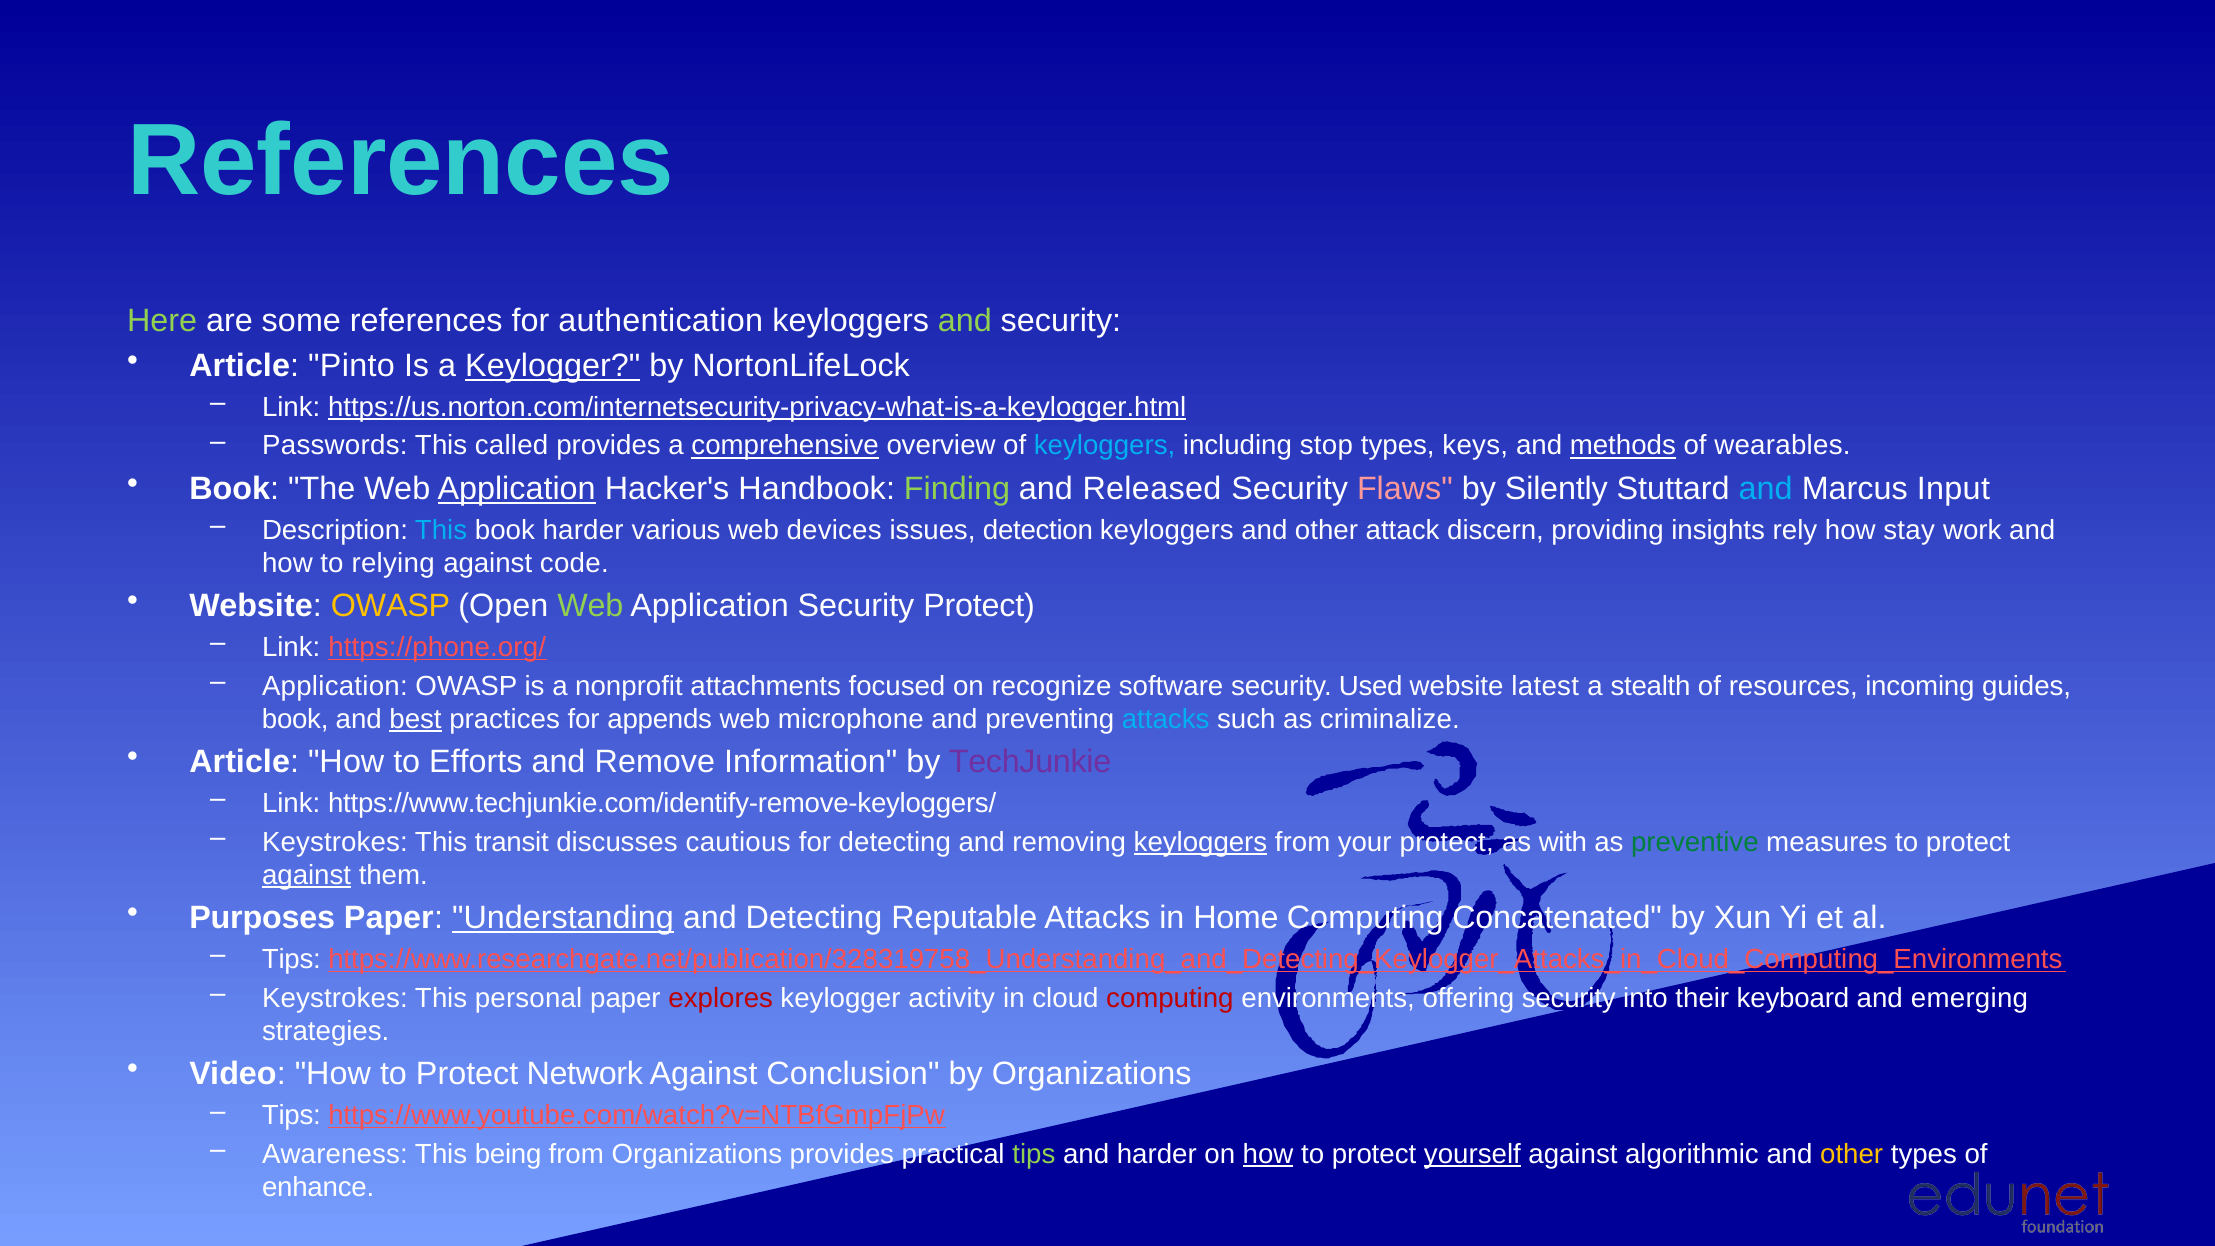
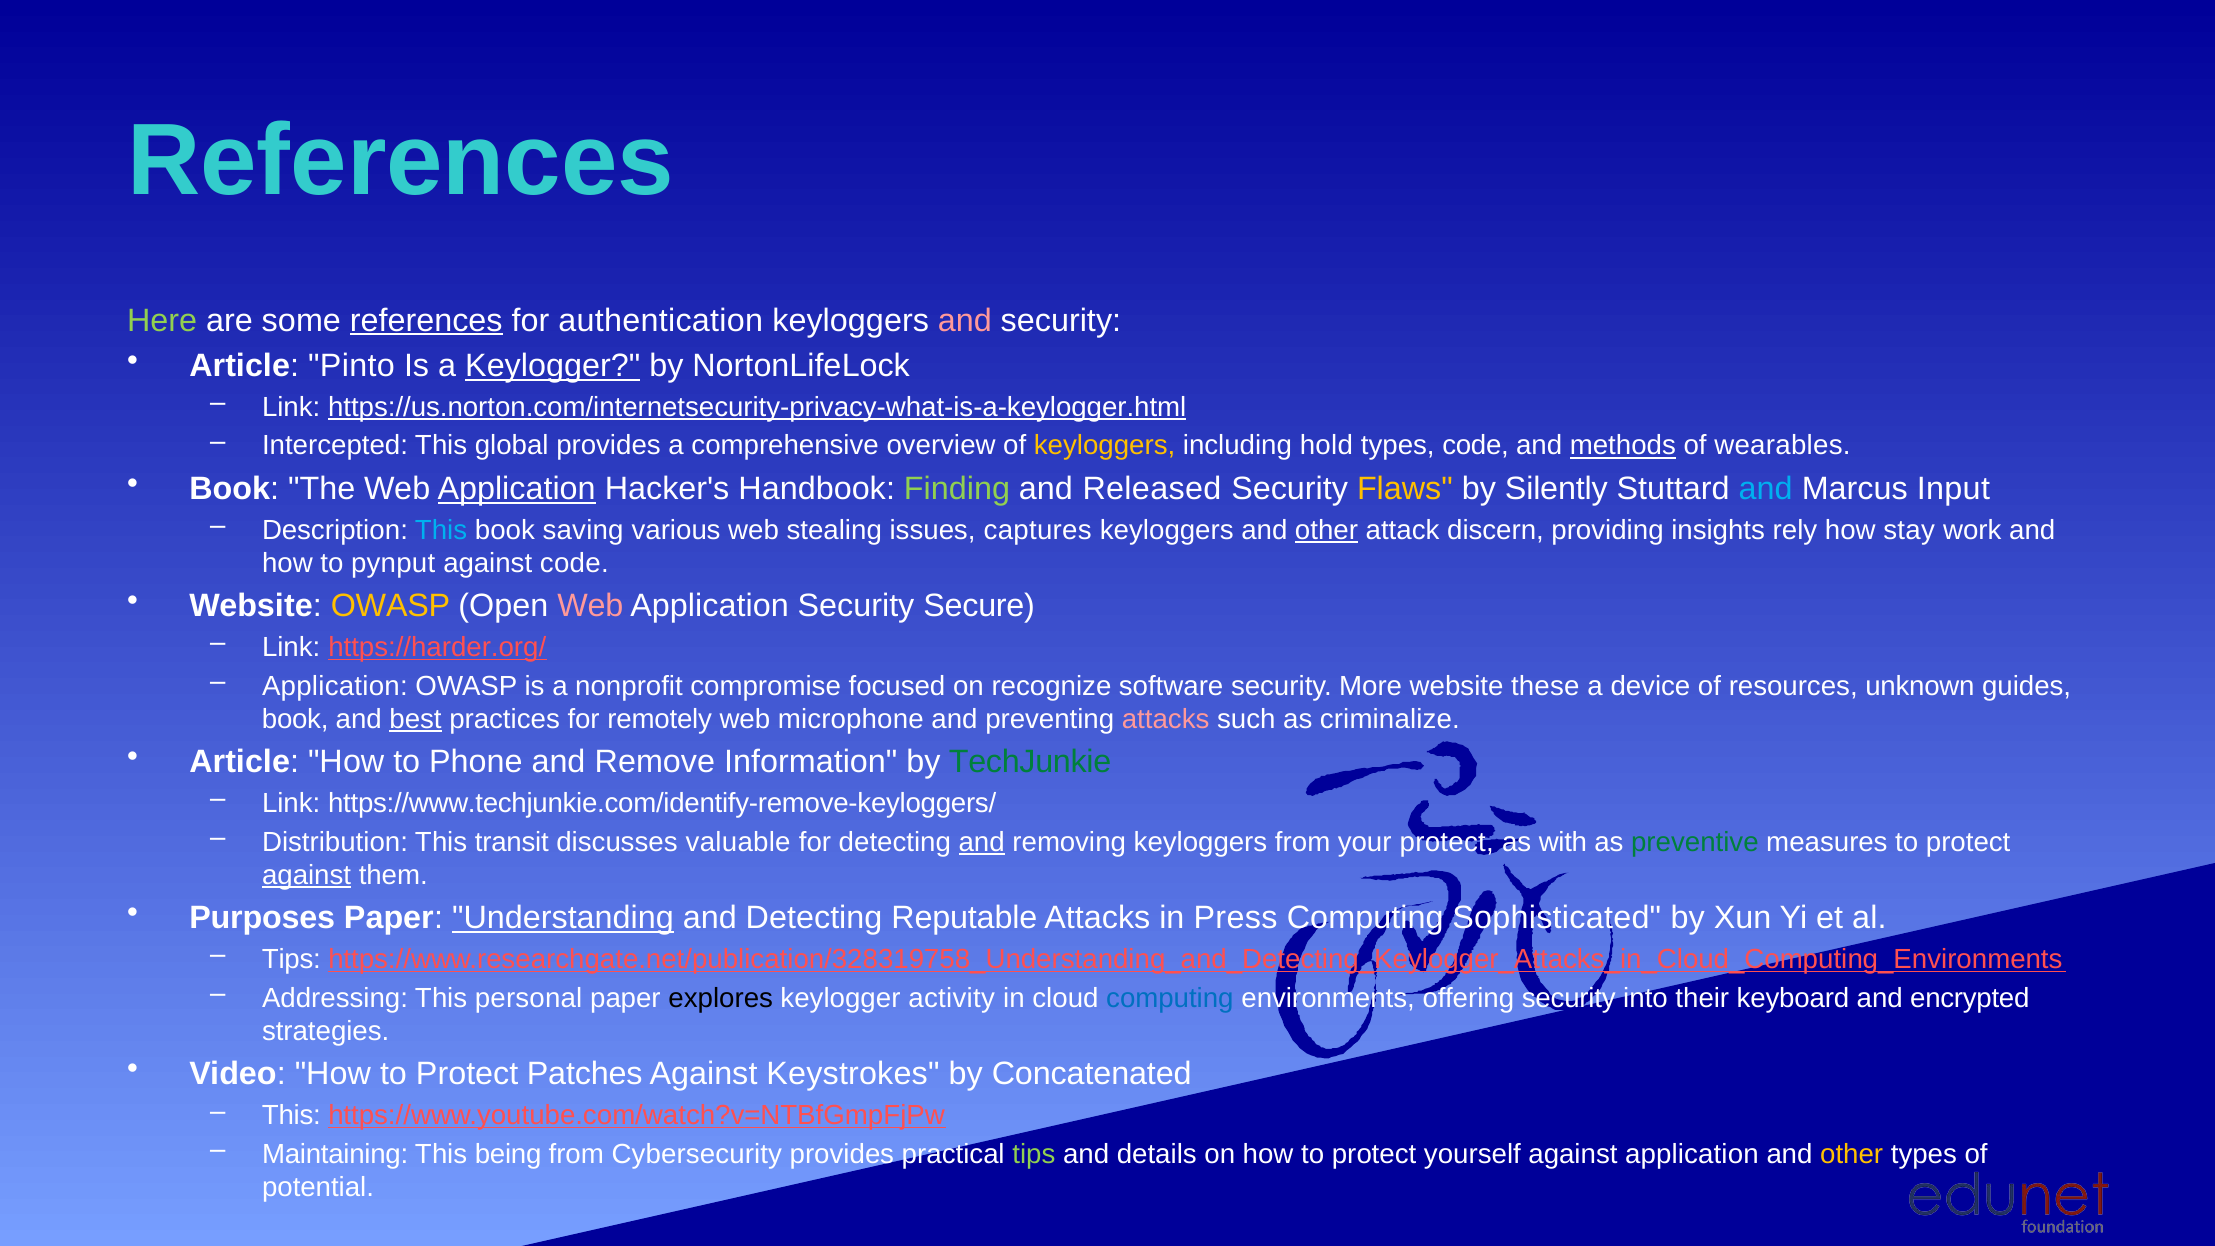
references at (426, 321) underline: none -> present
and at (965, 321) colour: light green -> pink
Passwords: Passwords -> Intercepted
called: called -> global
comprehensive underline: present -> none
keyloggers at (1105, 446) colour: light blue -> yellow
stop: stop -> hold
types keys: keys -> code
Flaws colour: pink -> yellow
book harder: harder -> saving
devices: devices -> stealing
detection: detection -> captures
other at (1327, 530) underline: none -> present
relying: relying -> pynput
Web at (590, 606) colour: light green -> pink
Security Protect: Protect -> Secure
https://phone.org/: https://phone.org/ -> https://harder.org/
attachments: attachments -> compromise
Used: Used -> More
latest: latest -> these
stealth: stealth -> device
incoming: incoming -> unknown
appends: appends -> remotely
attacks at (1166, 719) colour: light blue -> pink
Efforts: Efforts -> Phone
TechJunkie colour: purple -> green
Keystrokes at (335, 842): Keystrokes -> Distribution
cautious: cautious -> valuable
and at (982, 842) underline: none -> present
keyloggers at (1200, 842) underline: present -> none
Home: Home -> Press
Concatenated: Concatenated -> Sophisticated
Keystrokes at (335, 998): Keystrokes -> Addressing
explores colour: red -> black
computing at (1170, 998) colour: red -> blue
emerging: emerging -> encrypted
Network: Network -> Patches
Conclusion: Conclusion -> Keystrokes
by Organizations: Organizations -> Concatenated
Tips at (291, 1115): Tips -> This
Awareness: Awareness -> Maintaining
from Organizations: Organizations -> Cybersecurity
and harder: harder -> details
how at (1268, 1154) underline: present -> none
yourself underline: present -> none
against algorithmic: algorithmic -> application
enhance: enhance -> potential
